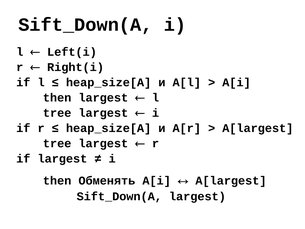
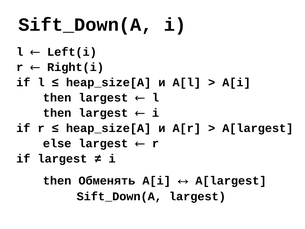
tree at (57, 113): tree -> then
tree at (57, 143): tree -> else
